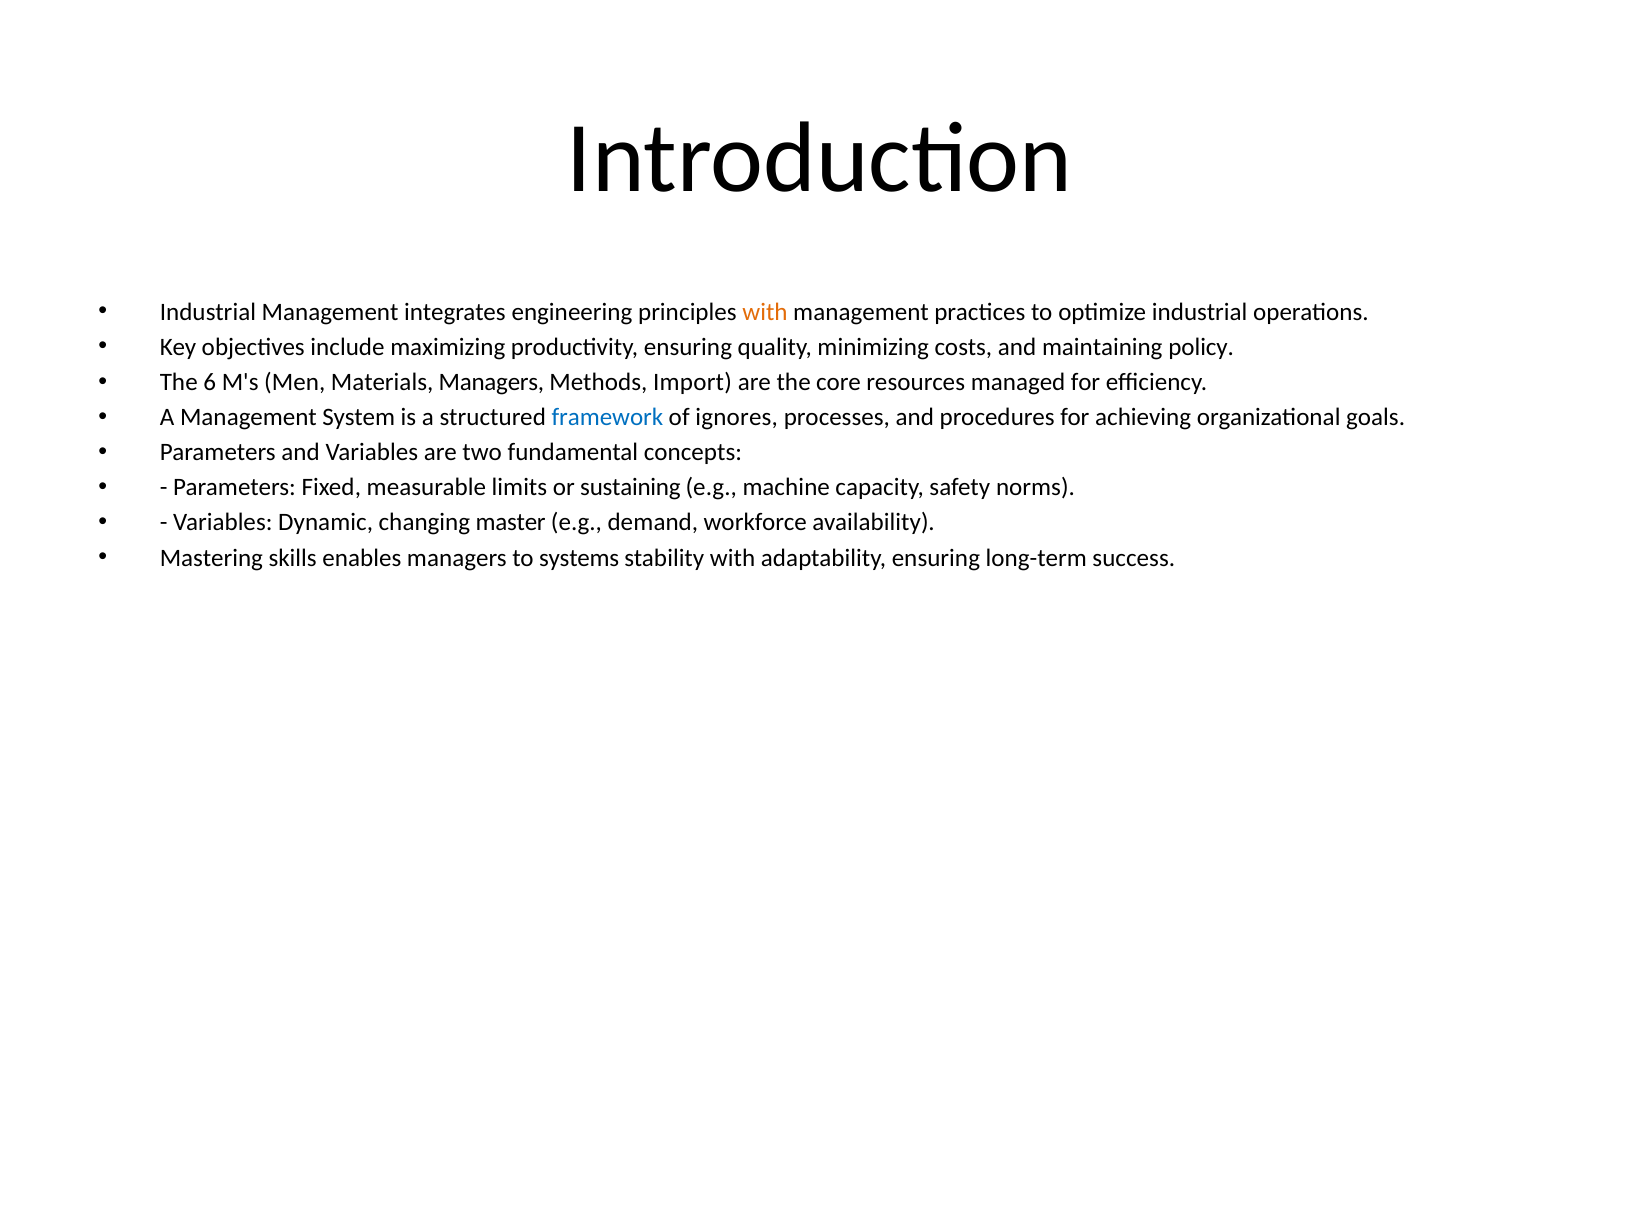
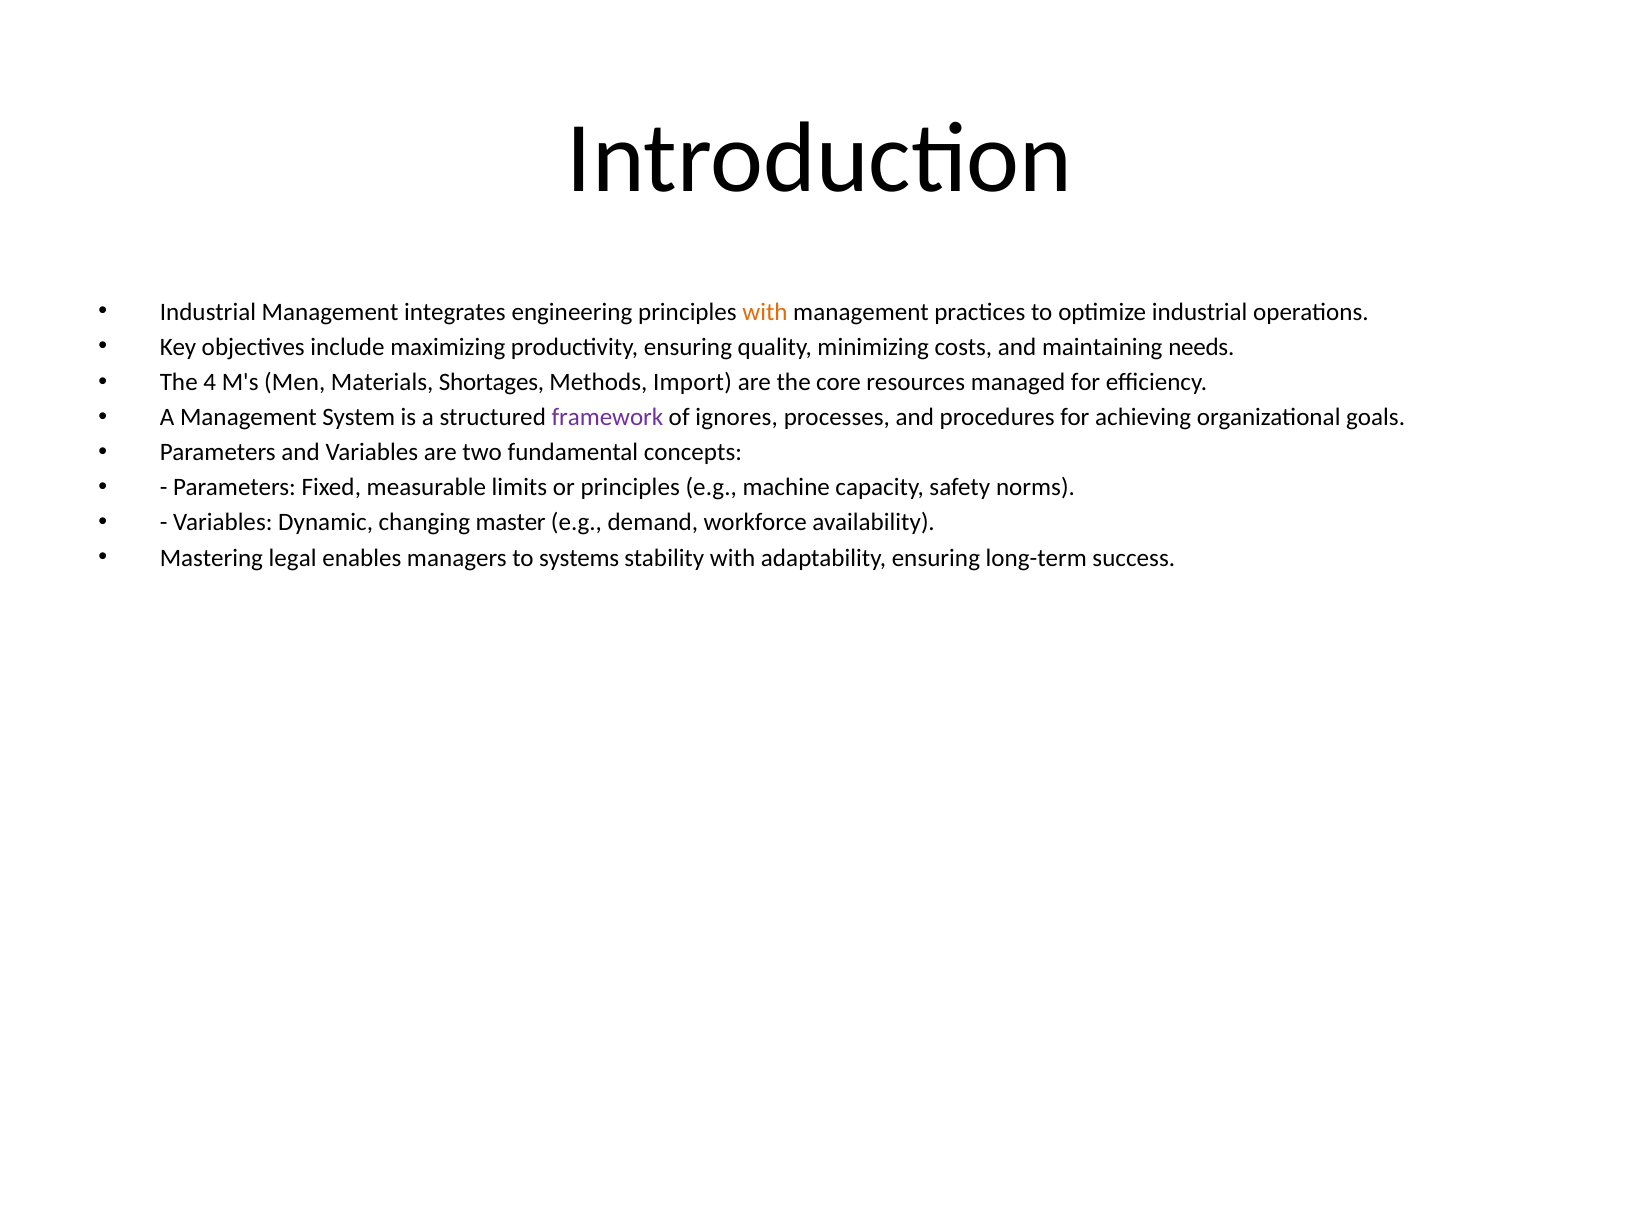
policy: policy -> needs
6: 6 -> 4
Materials Managers: Managers -> Shortages
framework colour: blue -> purple
or sustaining: sustaining -> principles
skills: skills -> legal
